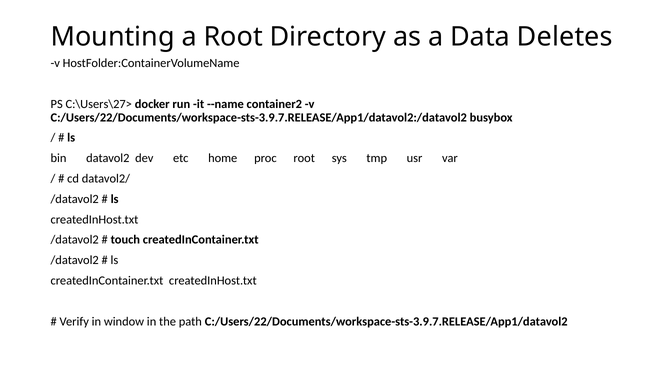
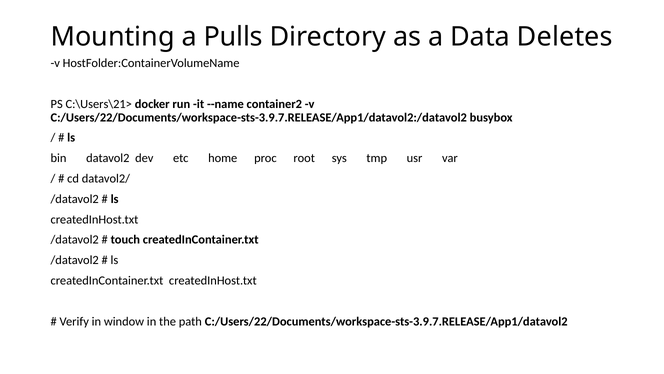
a Root: Root -> Pulls
C:\Users\27>: C:\Users\27> -> C:\Users\21>
